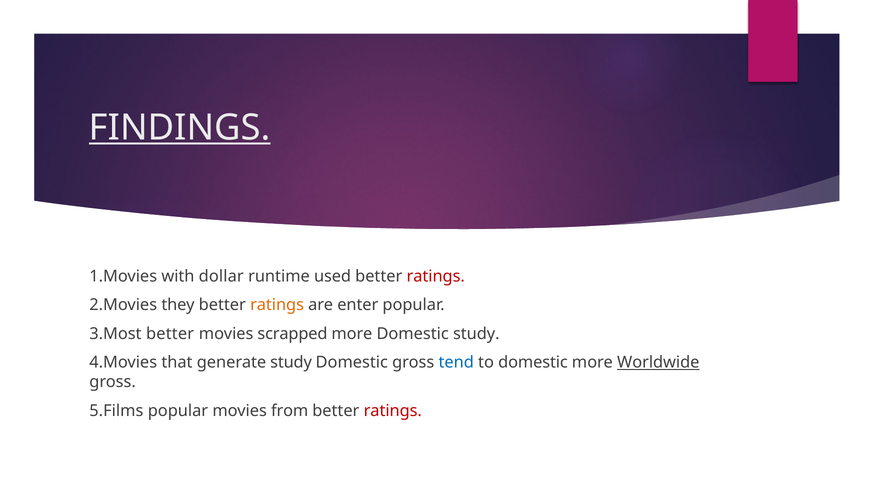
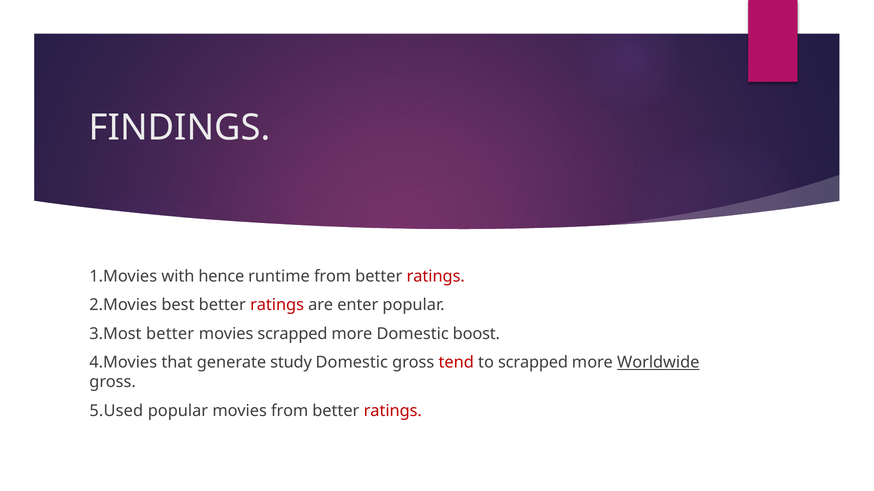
FINDINGS underline: present -> none
dollar: dollar -> hence
runtime used: used -> from
they: they -> best
ratings at (277, 305) colour: orange -> red
Domestic study: study -> boost
tend colour: blue -> red
to domestic: domestic -> scrapped
5.Films: 5.Films -> 5.Used
